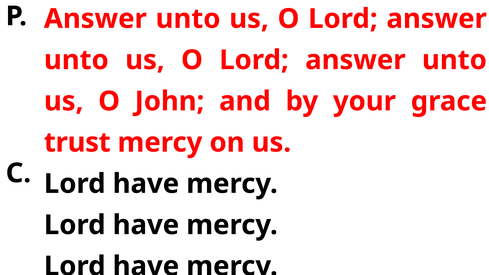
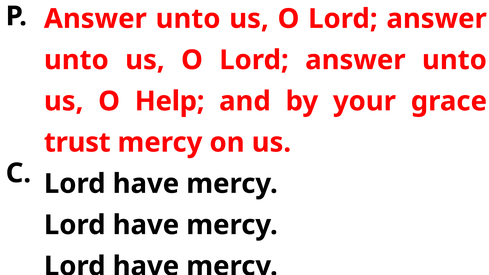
John: John -> Help
